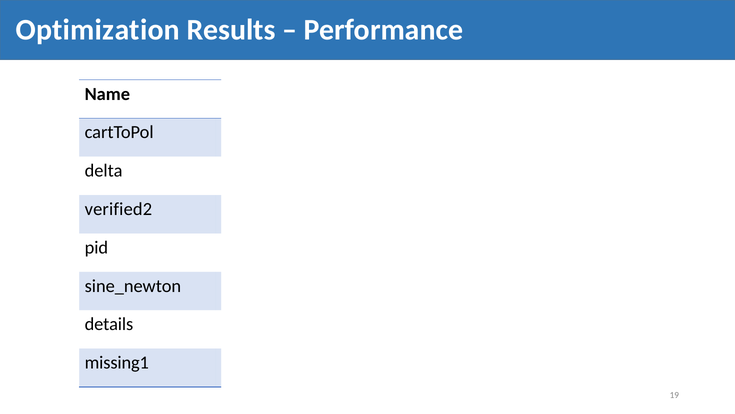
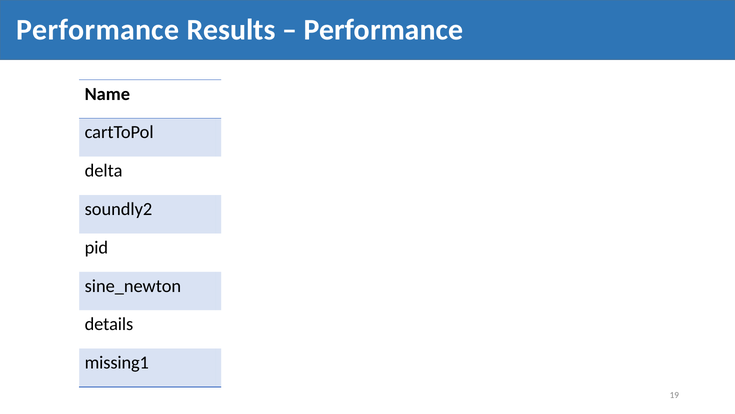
Optimization at (98, 30): Optimization -> Performance
verified2: verified2 -> soundly2
